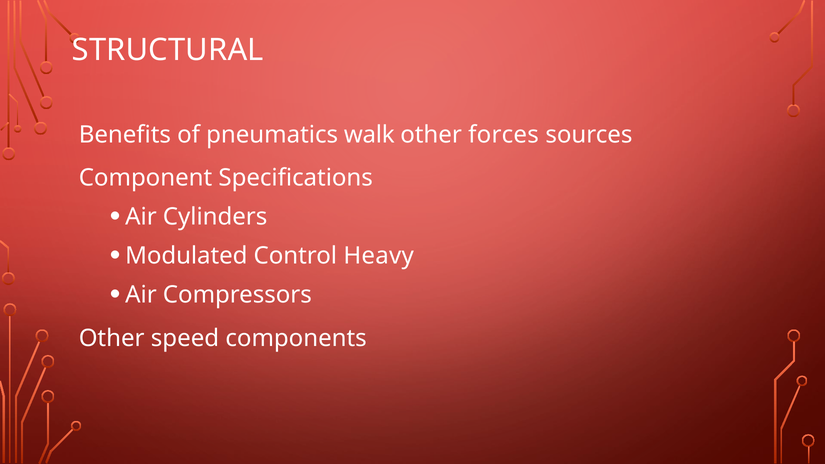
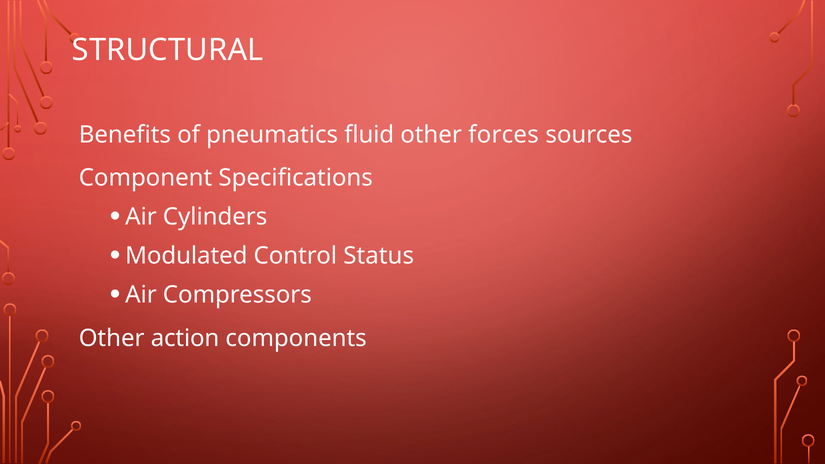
walk: walk -> fluid
Heavy: Heavy -> Status
speed: speed -> action
